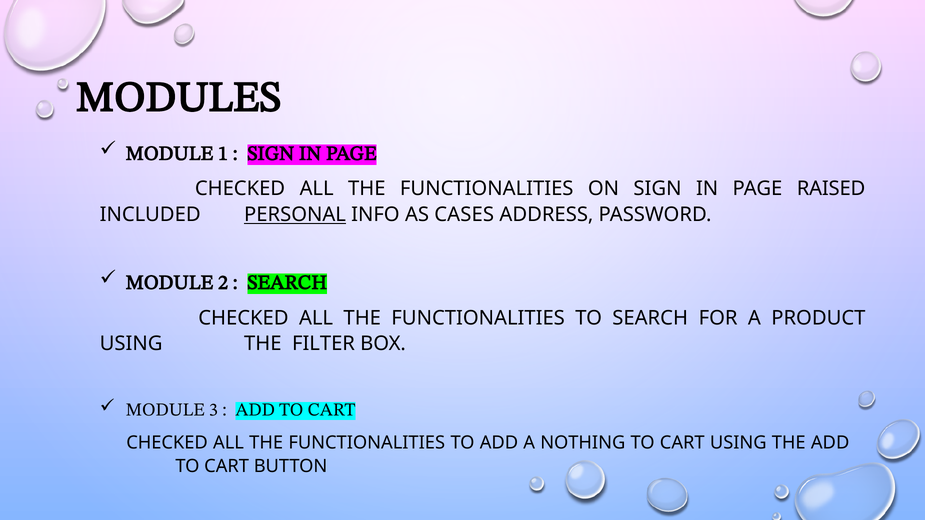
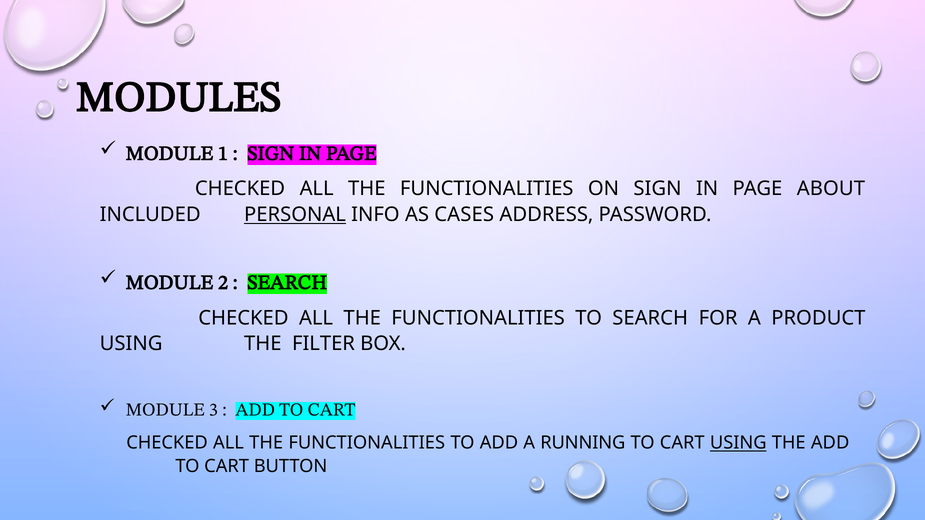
RAISED: RAISED -> ABOUT
NOTHING: NOTHING -> RUNNING
USING at (738, 443) underline: none -> present
